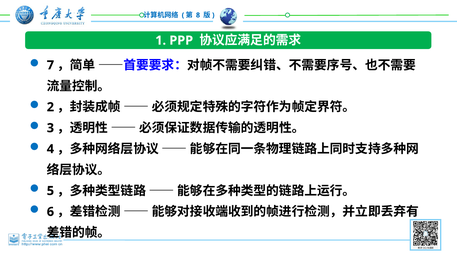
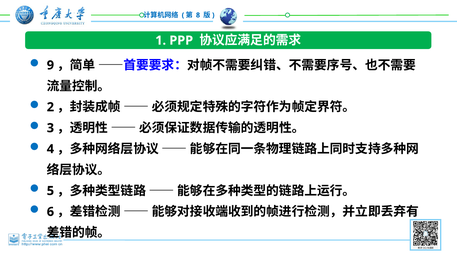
7: 7 -> 9
